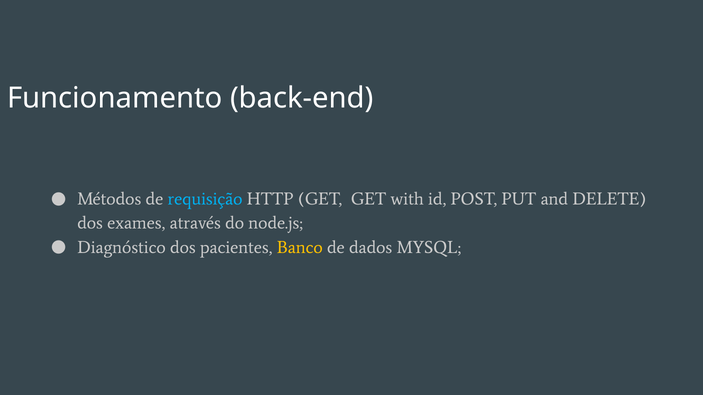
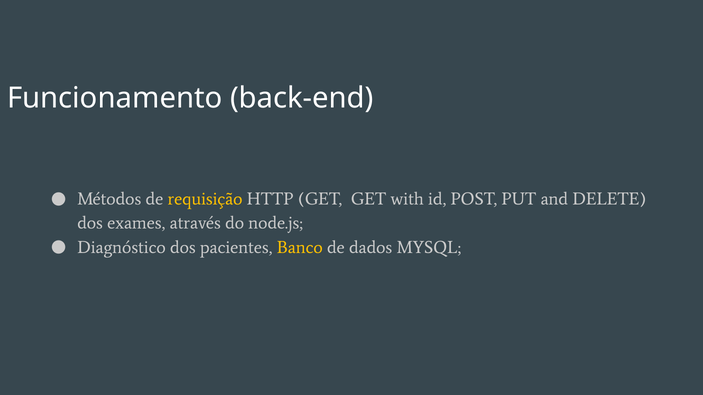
requisição colour: light blue -> yellow
